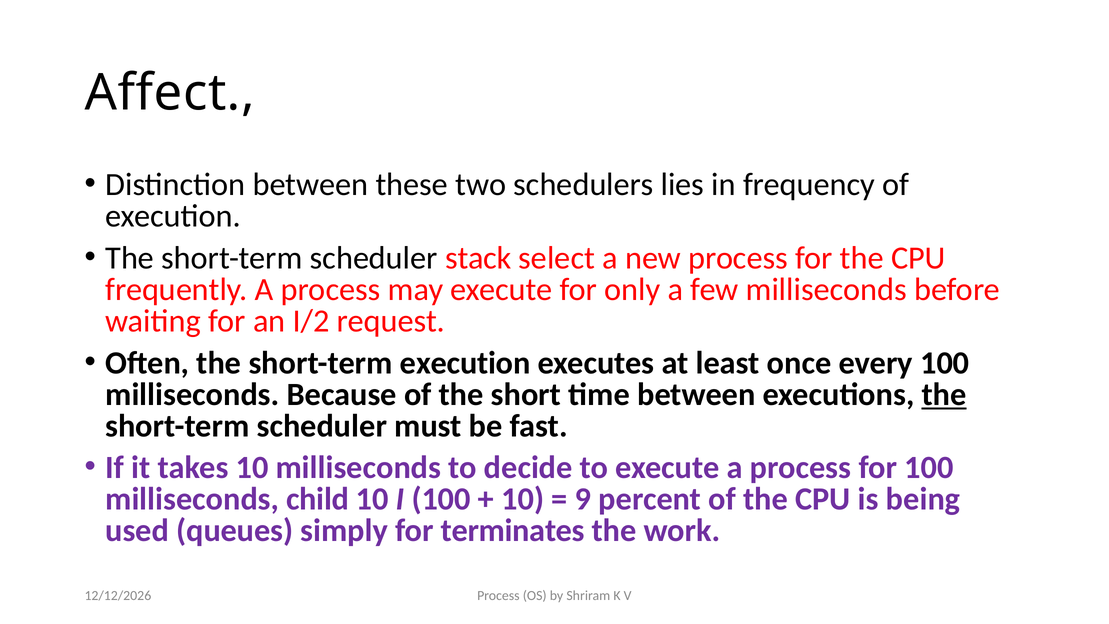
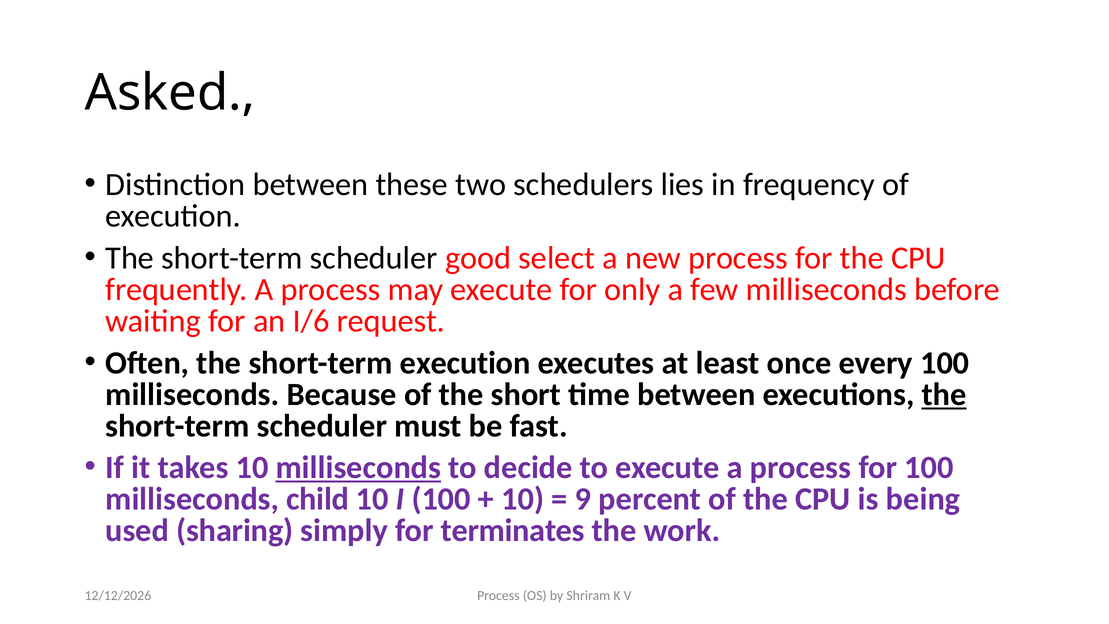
Affect: Affect -> Asked
stack: stack -> good
I/2: I/2 -> I/6
milliseconds at (358, 468) underline: none -> present
queues: queues -> sharing
